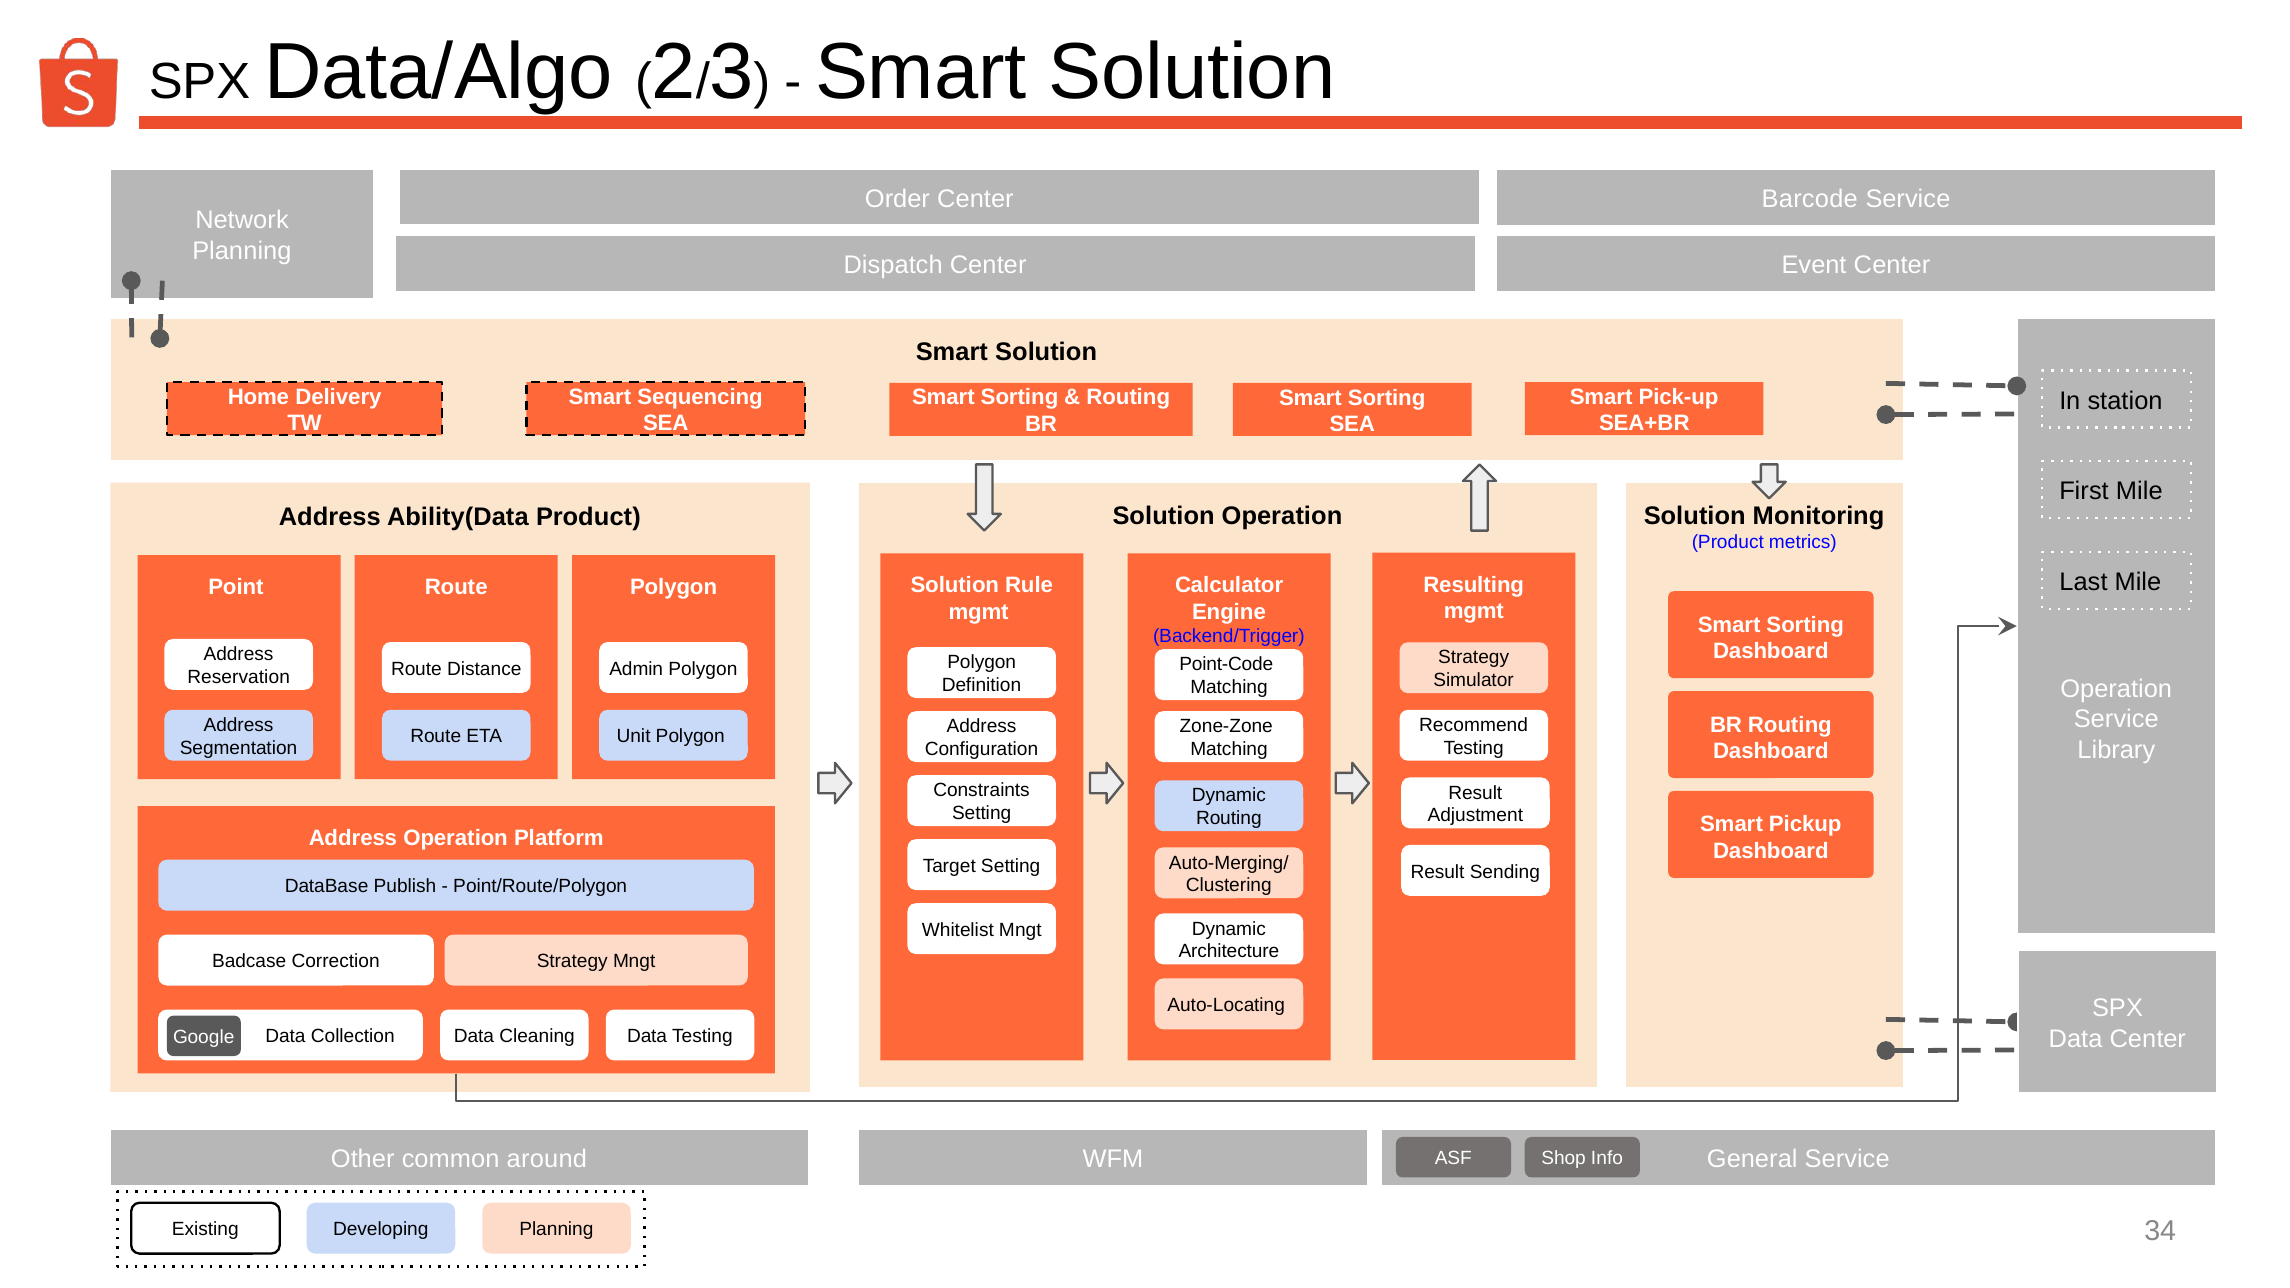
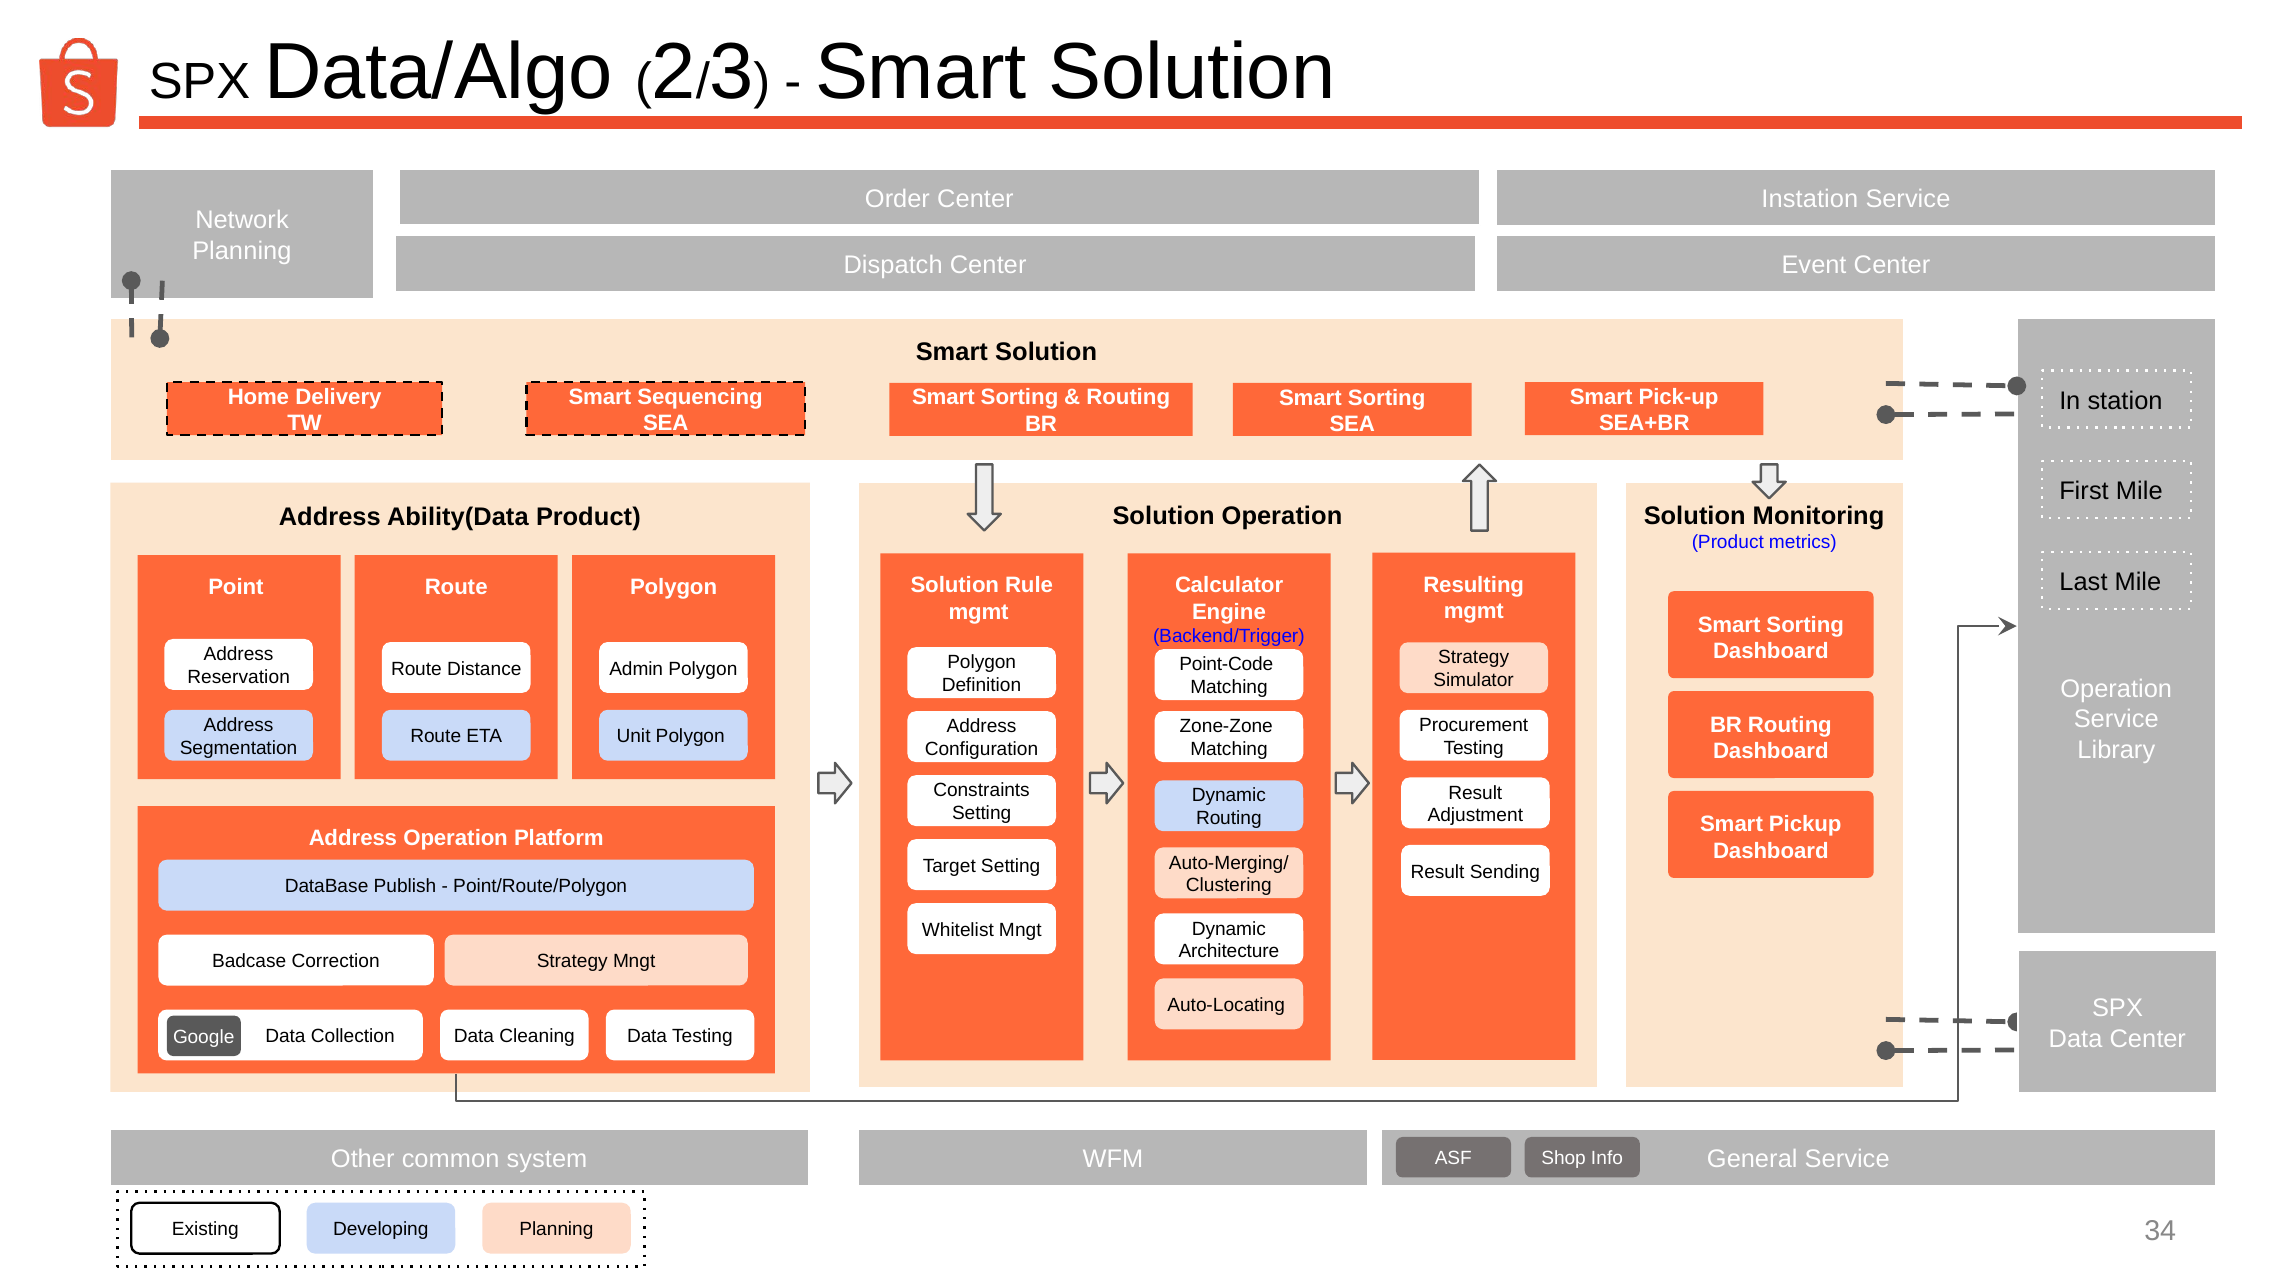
Barcode: Barcode -> Instation
Recommend: Recommend -> Procurement
around: around -> system
